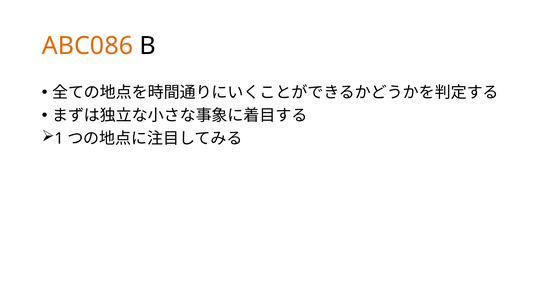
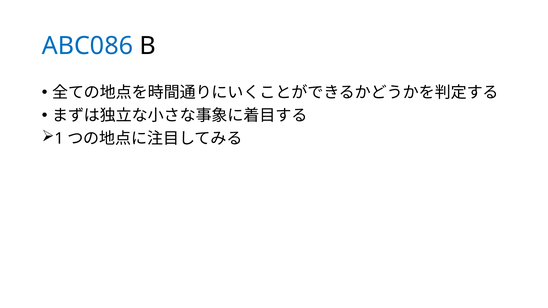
ABC086 colour: orange -> blue
